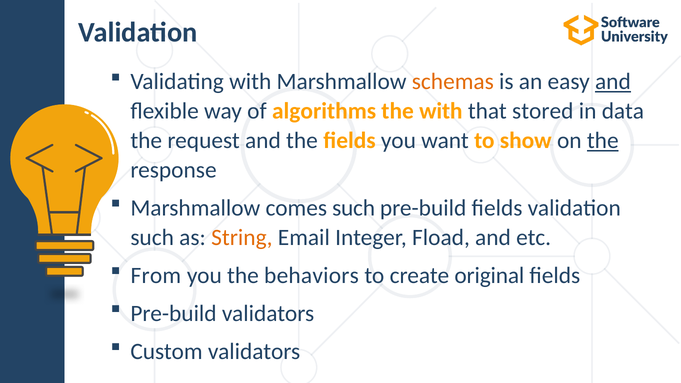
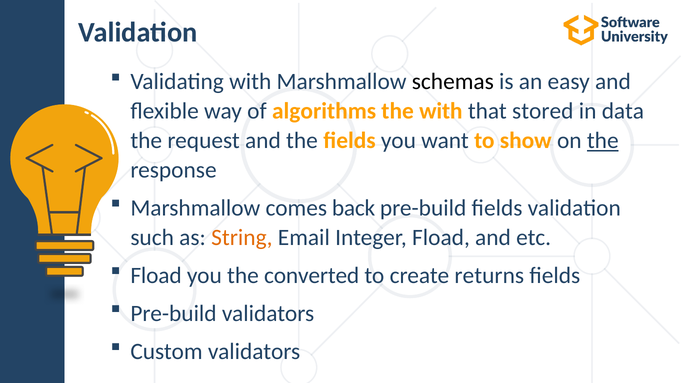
schemas colour: orange -> black
and at (613, 82) underline: present -> none
comes such: such -> back
From at (156, 276): From -> Fload
behaviors: behaviors -> converted
original: original -> returns
